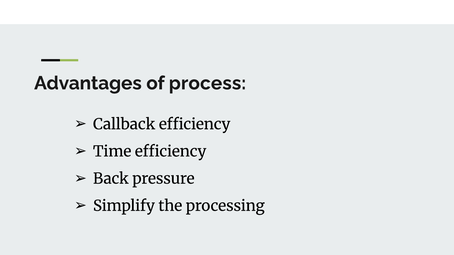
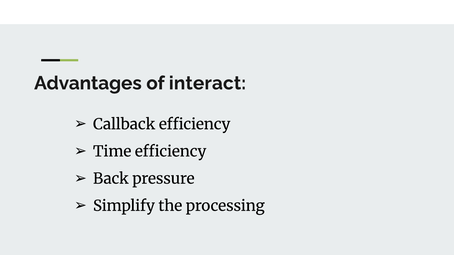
process: process -> interact
